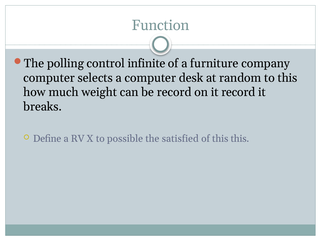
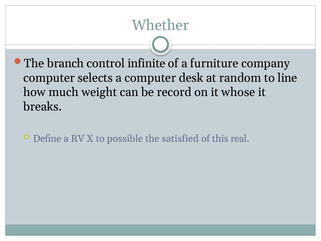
Function: Function -> Whether
polling: polling -> branch
to this: this -> line
it record: record -> whose
this this: this -> real
